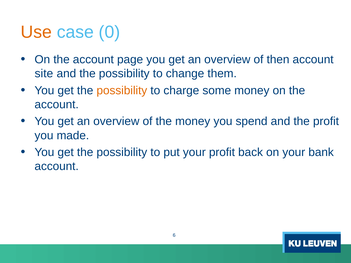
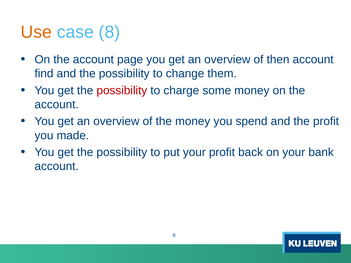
0: 0 -> 8
site: site -> find
possibility at (122, 91) colour: orange -> red
